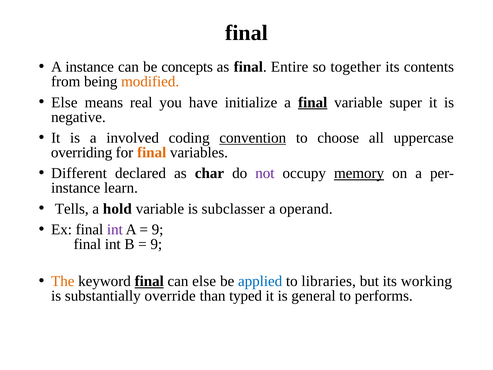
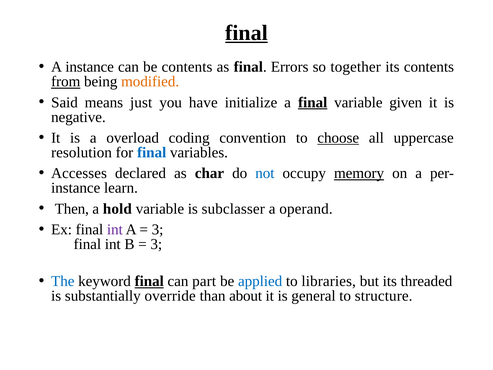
final at (246, 33) underline: none -> present
be concepts: concepts -> contents
Entire: Entire -> Errors
from underline: none -> present
Else at (64, 102): Else -> Said
real: real -> just
super: super -> given
involved: involved -> overload
convention underline: present -> none
choose underline: none -> present
overriding: overriding -> resolution
final at (152, 152) colour: orange -> blue
Different: Different -> Accesses
not colour: purple -> blue
Tells: Tells -> Then
9 at (158, 229): 9 -> 3
9 at (156, 244): 9 -> 3
The colour: orange -> blue
can else: else -> part
working: working -> threaded
typed: typed -> about
performs: performs -> structure
